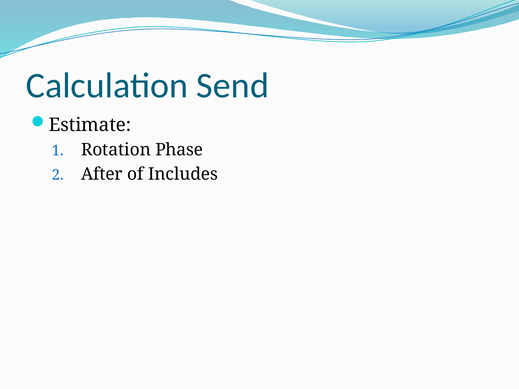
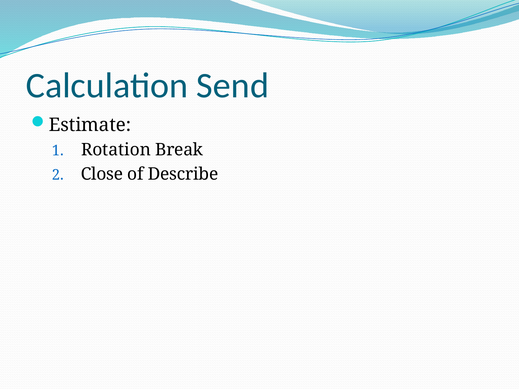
Phase: Phase -> Break
After: After -> Close
Includes: Includes -> Describe
